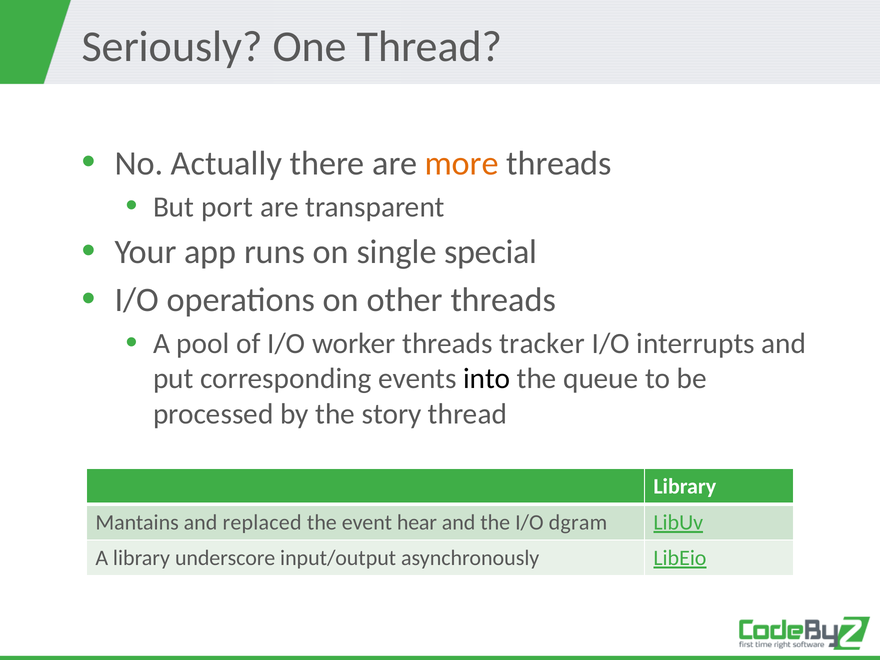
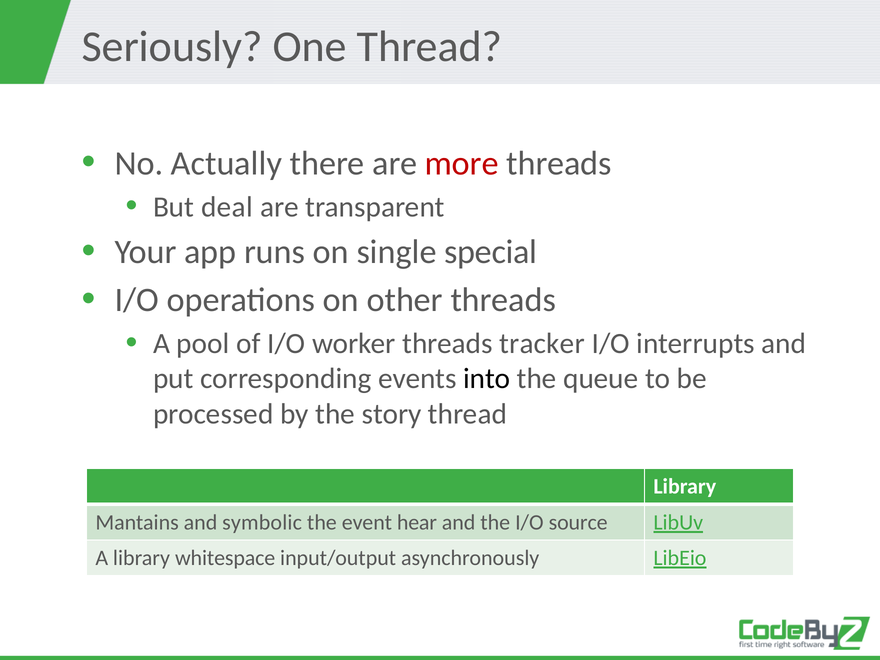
more colour: orange -> red
port: port -> deal
replaced: replaced -> symbolic
dgram: dgram -> source
underscore: underscore -> whitespace
